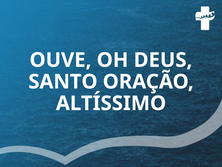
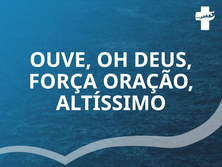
SANTO: SANTO -> FORÇA
